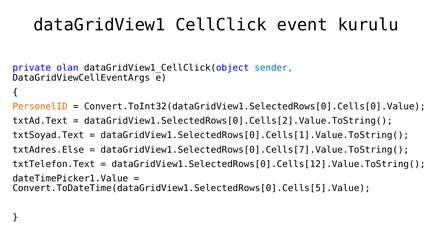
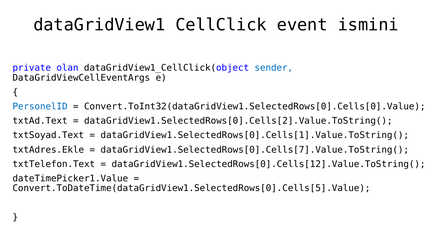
kurulu: kurulu -> ismini
PersonelID colour: orange -> blue
txtAdres.Else: txtAdres.Else -> txtAdres.Ekle
